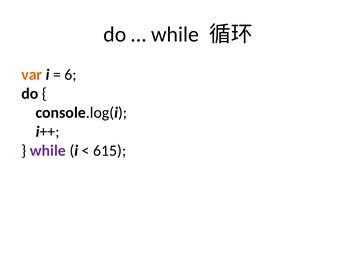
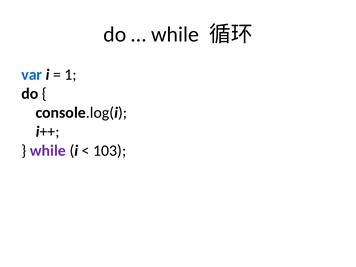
var colour: orange -> blue
6: 6 -> 1
615: 615 -> 103
